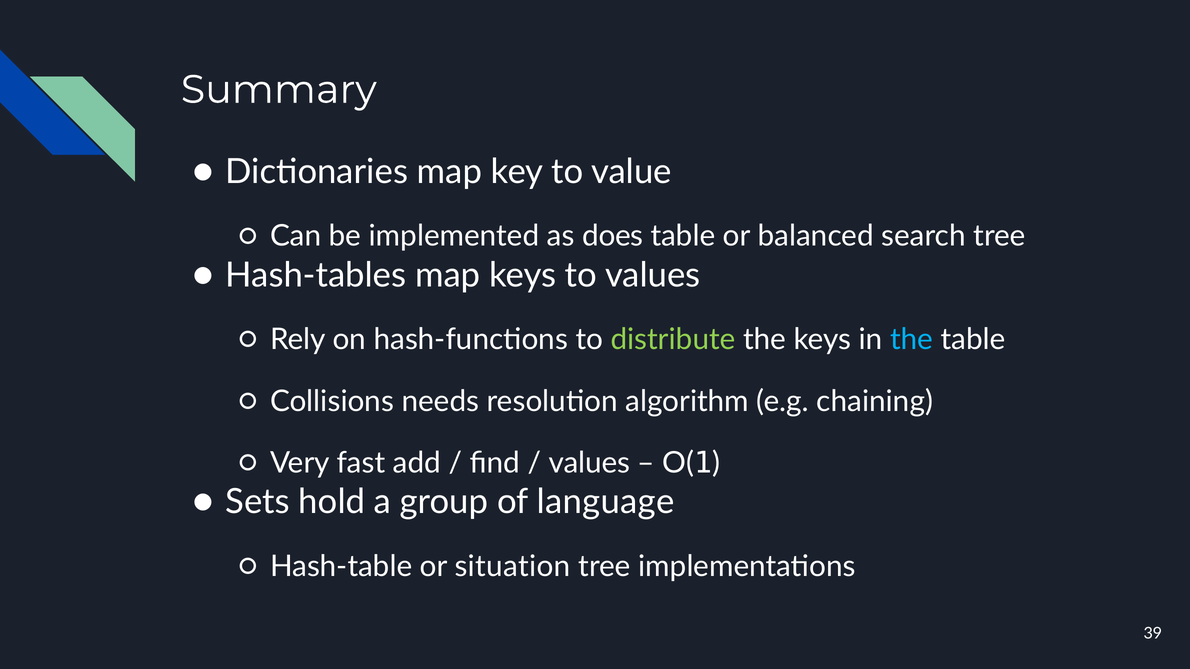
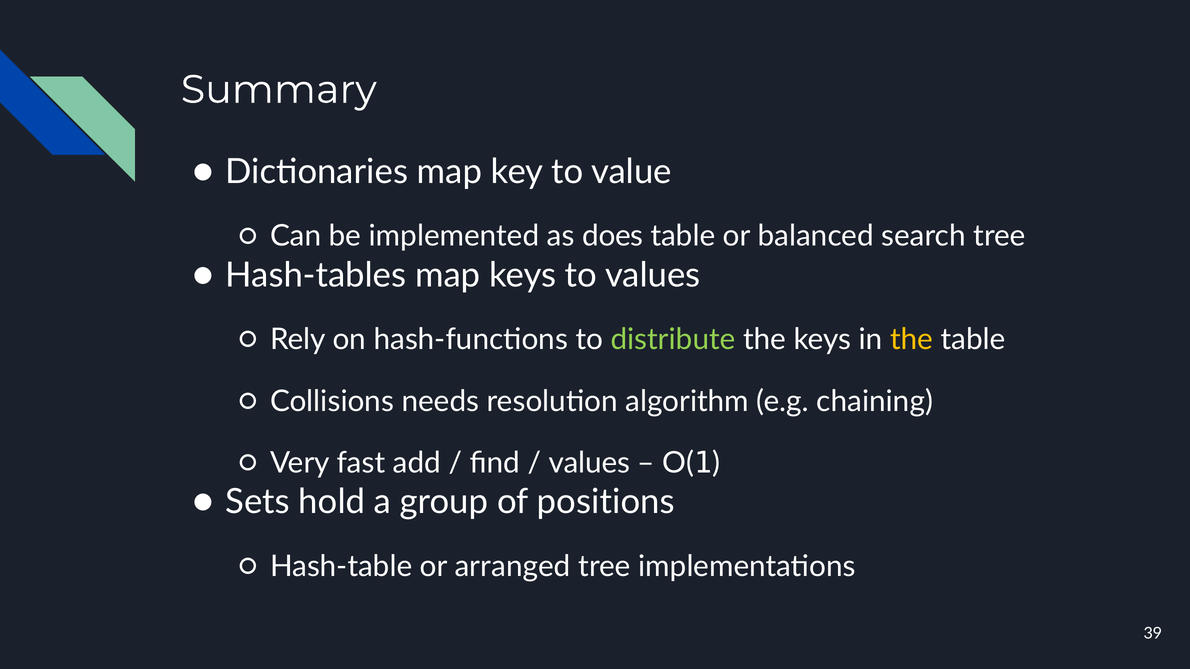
the at (912, 340) colour: light blue -> yellow
language: language -> positions
situation: situation -> arranged
